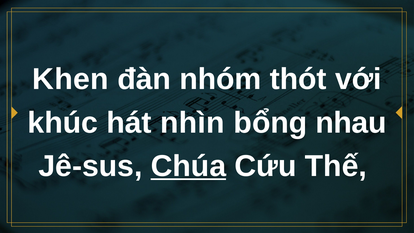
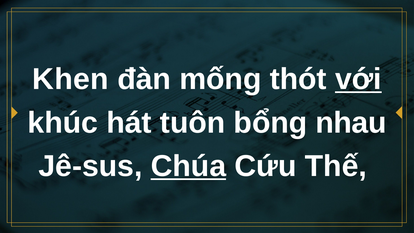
nhóm: nhóm -> mống
với underline: none -> present
nhìn: nhìn -> tuôn
